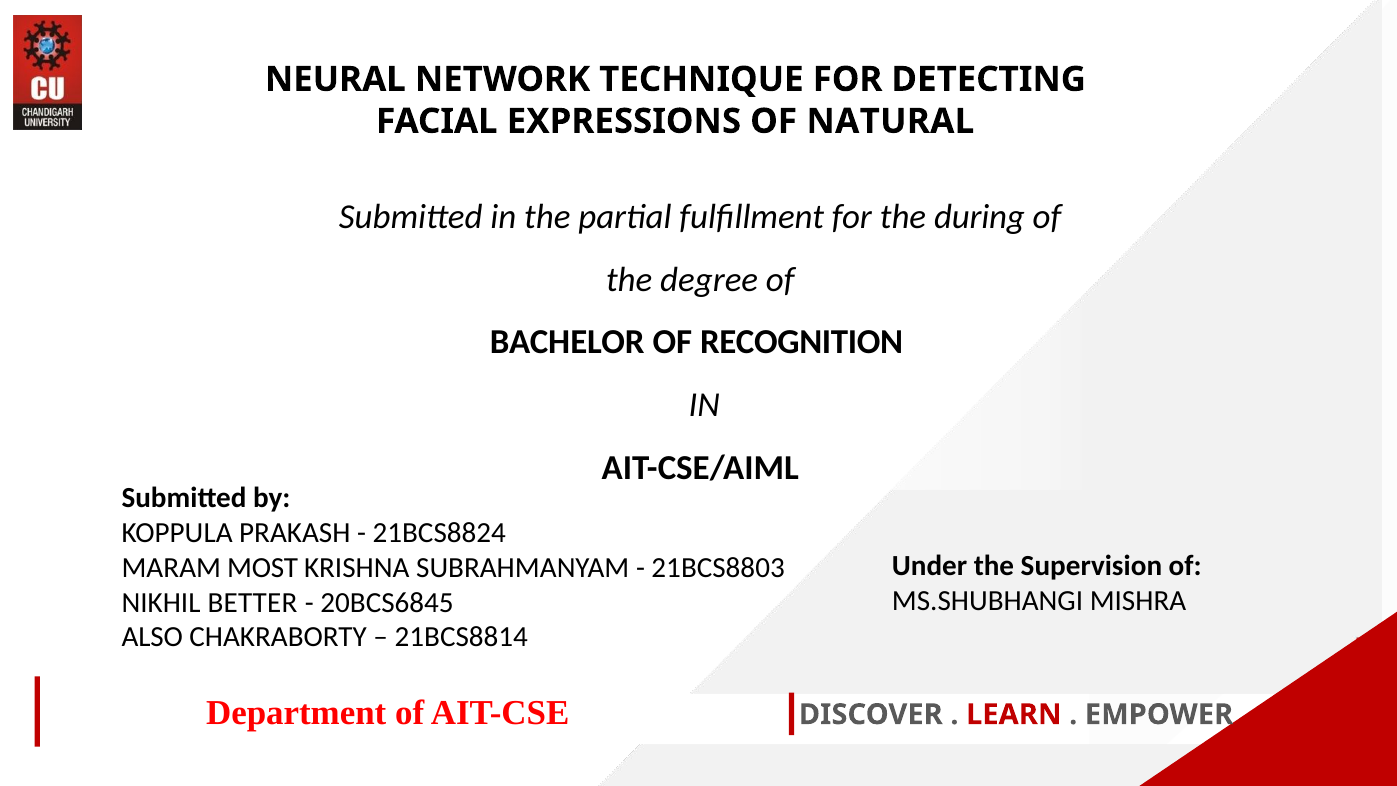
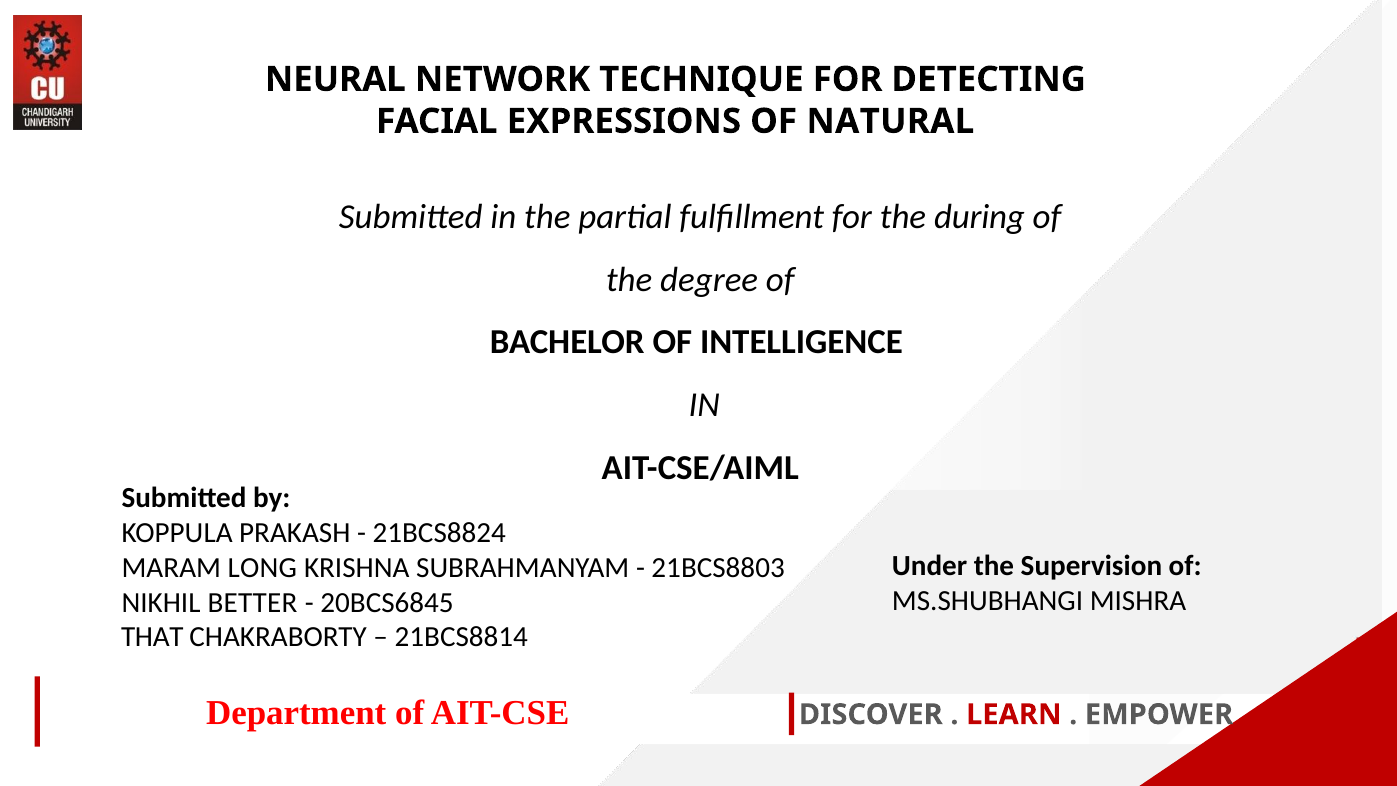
RECOGNITION: RECOGNITION -> INTELLIGENCE
MOST: MOST -> LONG
ALSO: ALSO -> THAT
